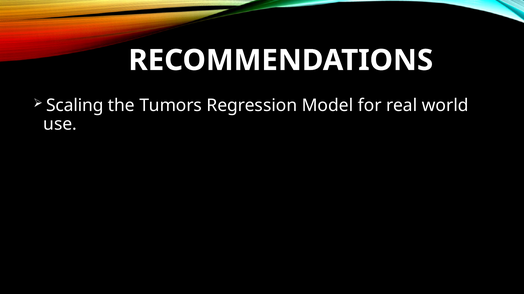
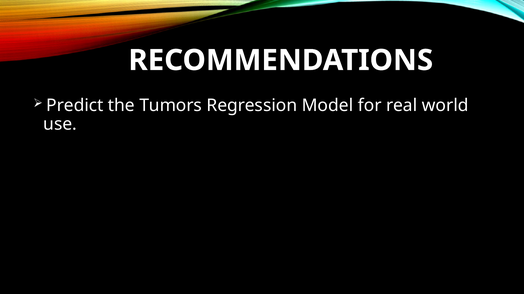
Scaling: Scaling -> Predict
